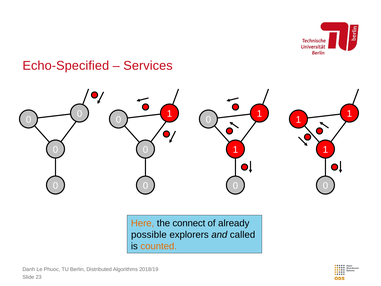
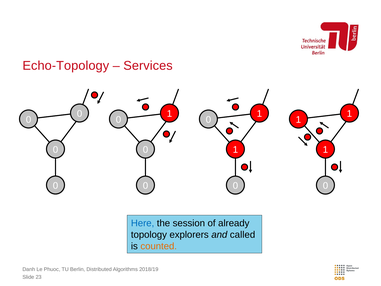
Echo-Specified: Echo-Specified -> Echo-Topology
Here colour: orange -> blue
connect: connect -> session
possible: possible -> topology
